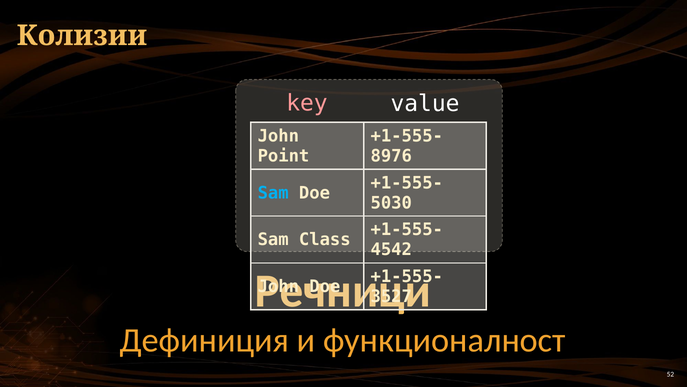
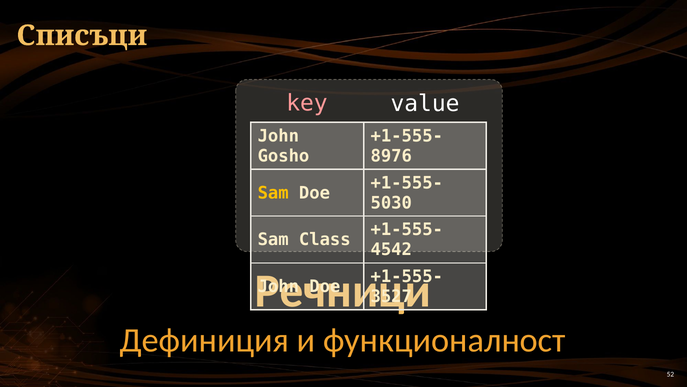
Колизии: Колизии -> Списъци
Point: Point -> Gosho
Sam at (273, 193) colour: light blue -> yellow
